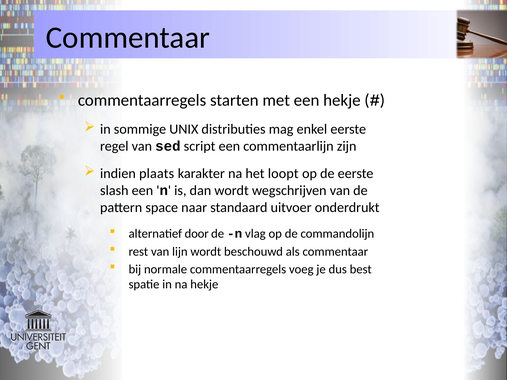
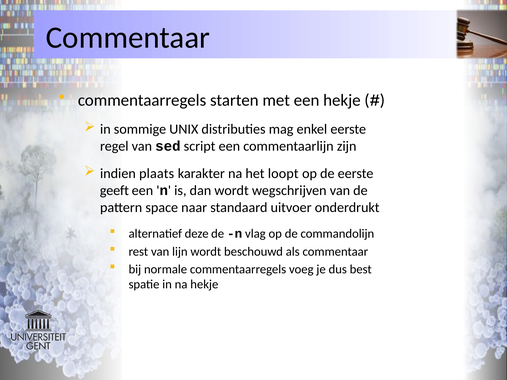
slash: slash -> geeft
door: door -> deze
